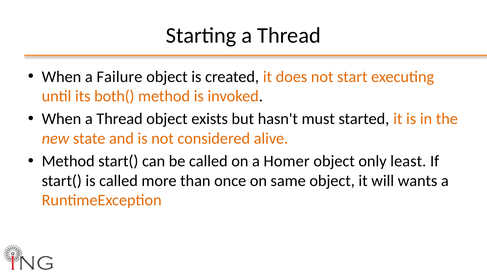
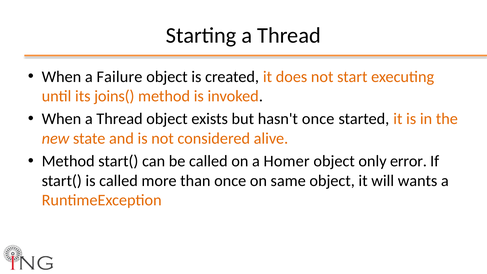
both(: both( -> joins(
hasn't must: must -> once
least: least -> error
